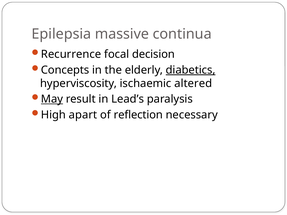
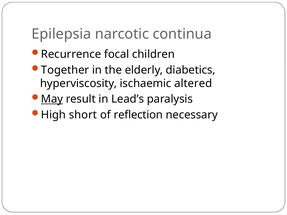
massive: massive -> narcotic
decision: decision -> children
Concepts: Concepts -> Together
diabetics underline: present -> none
apart: apart -> short
